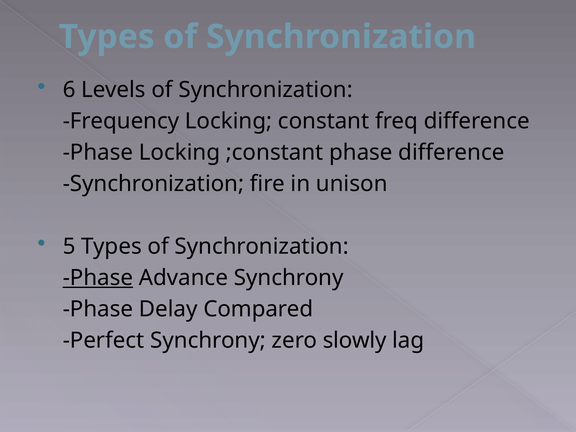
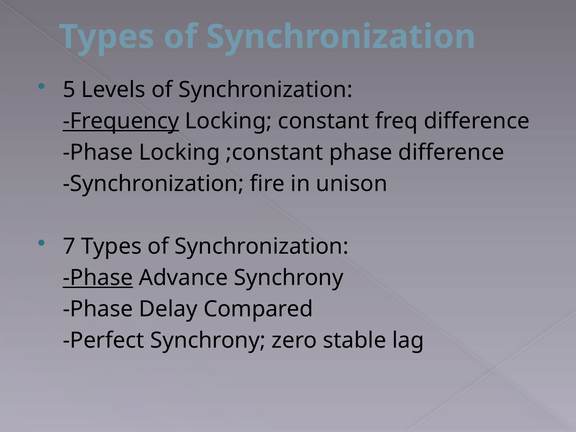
6: 6 -> 5
Frequency underline: none -> present
5: 5 -> 7
slowly: slowly -> stable
